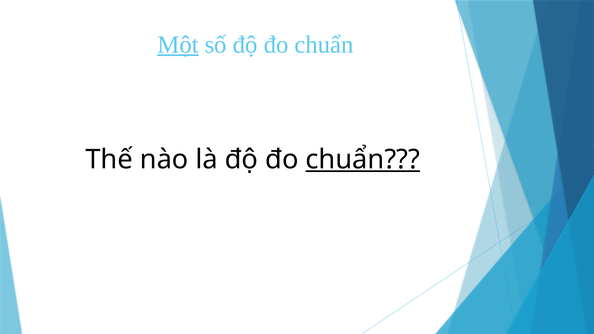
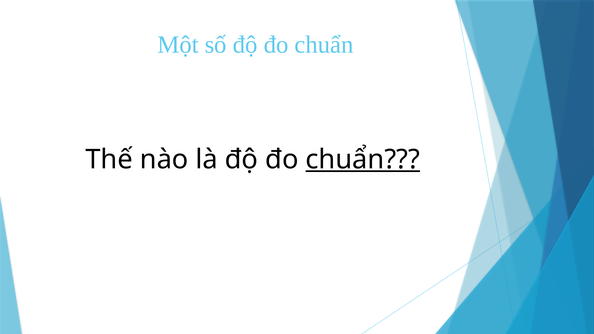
Một underline: present -> none
